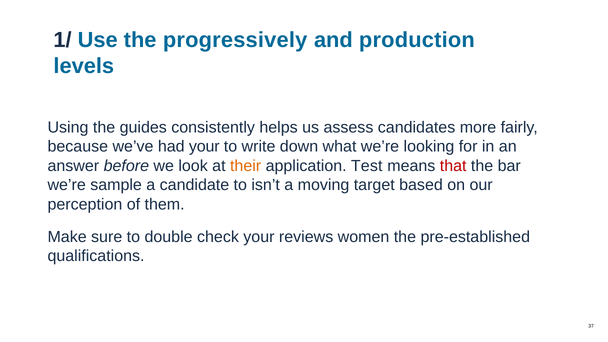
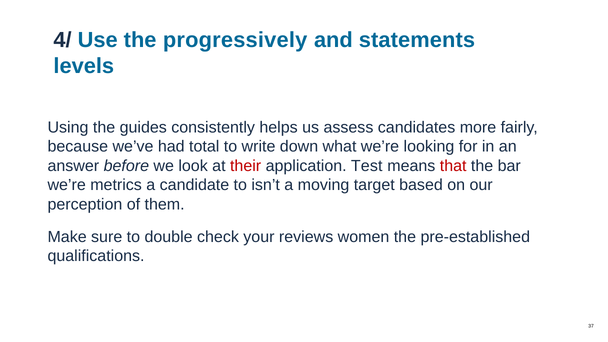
1/: 1/ -> 4/
production: production -> statements
had your: your -> total
their colour: orange -> red
sample: sample -> metrics
